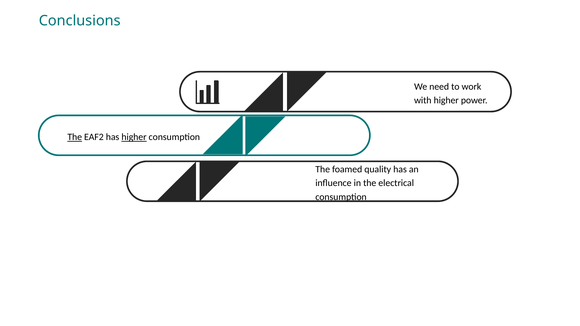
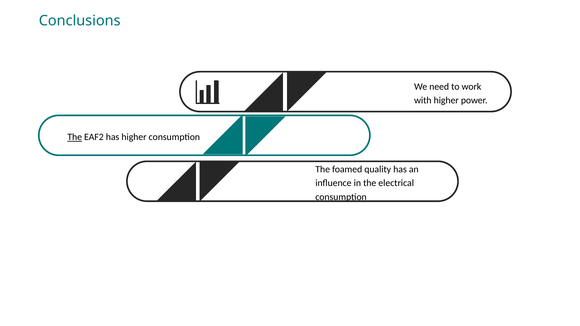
higher at (134, 137) underline: present -> none
